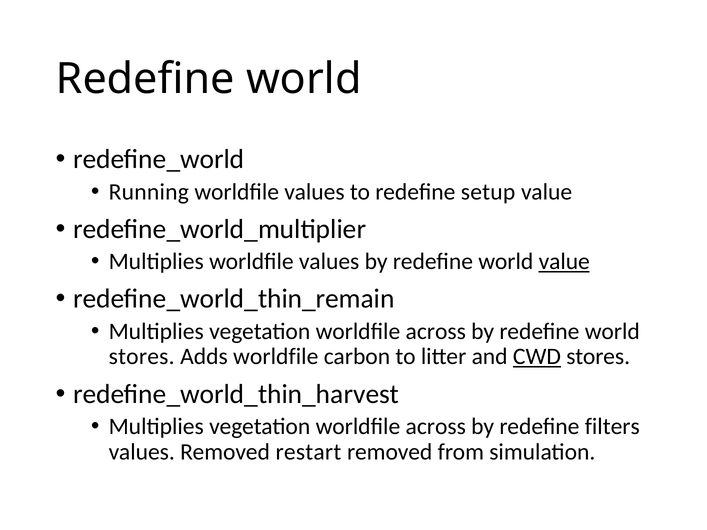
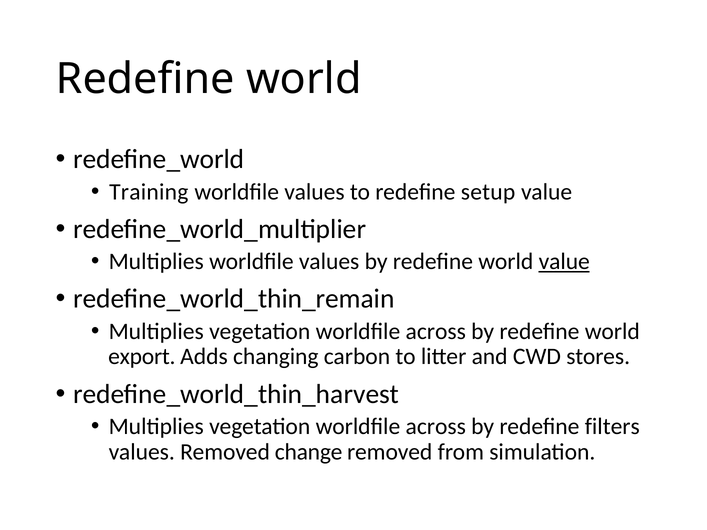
Running: Running -> Training
stores at (142, 357): stores -> export
Adds worldfile: worldfile -> changing
CWD underline: present -> none
restart: restart -> change
